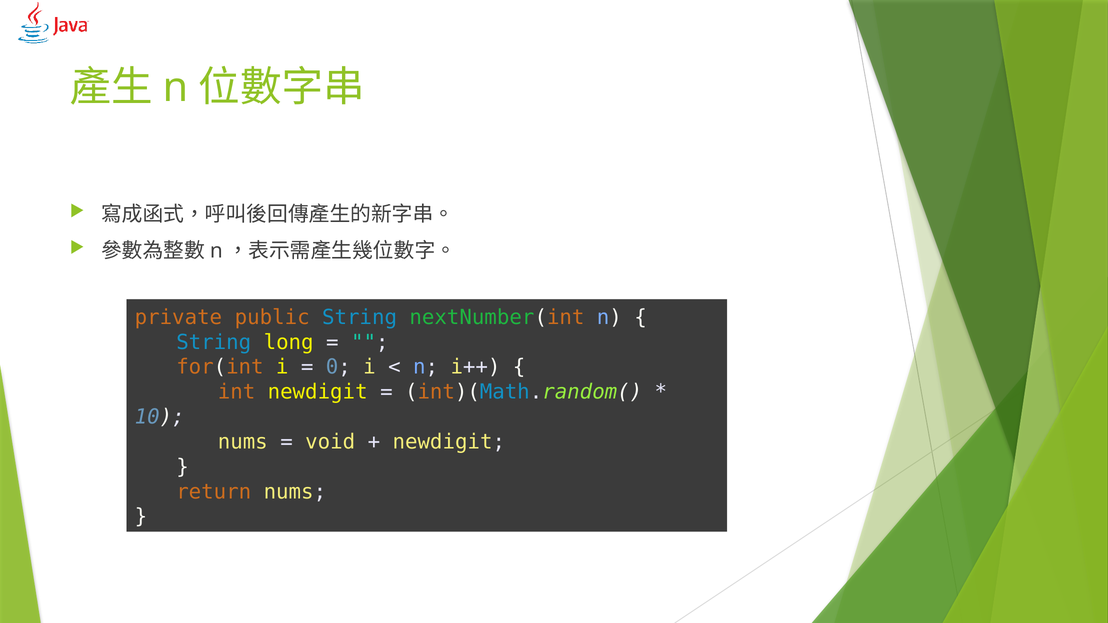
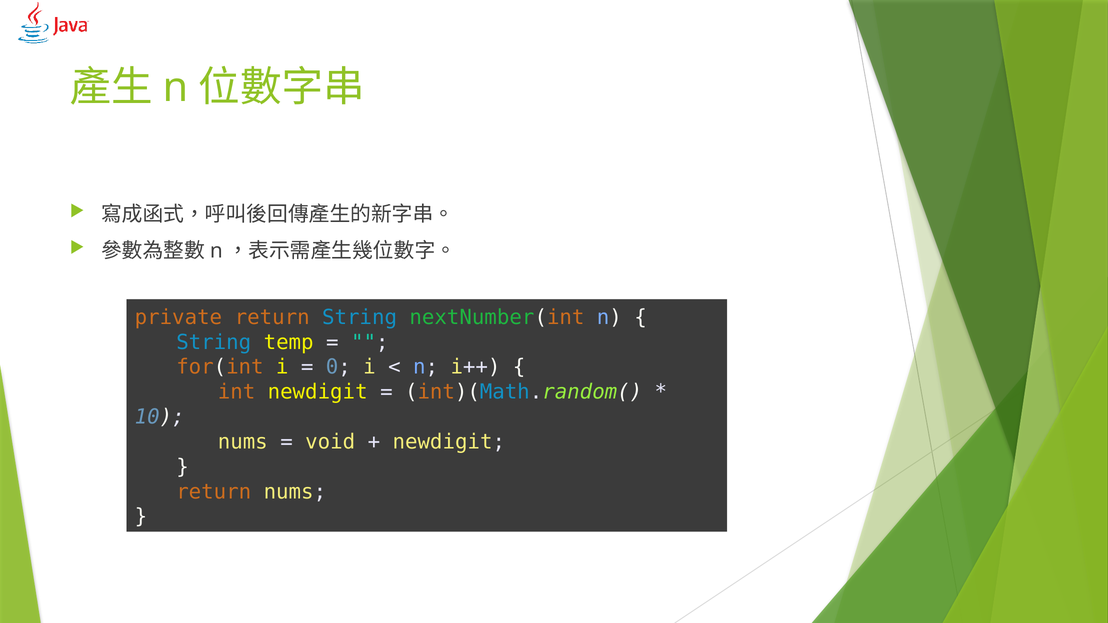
private public: public -> return
long: long -> temp
